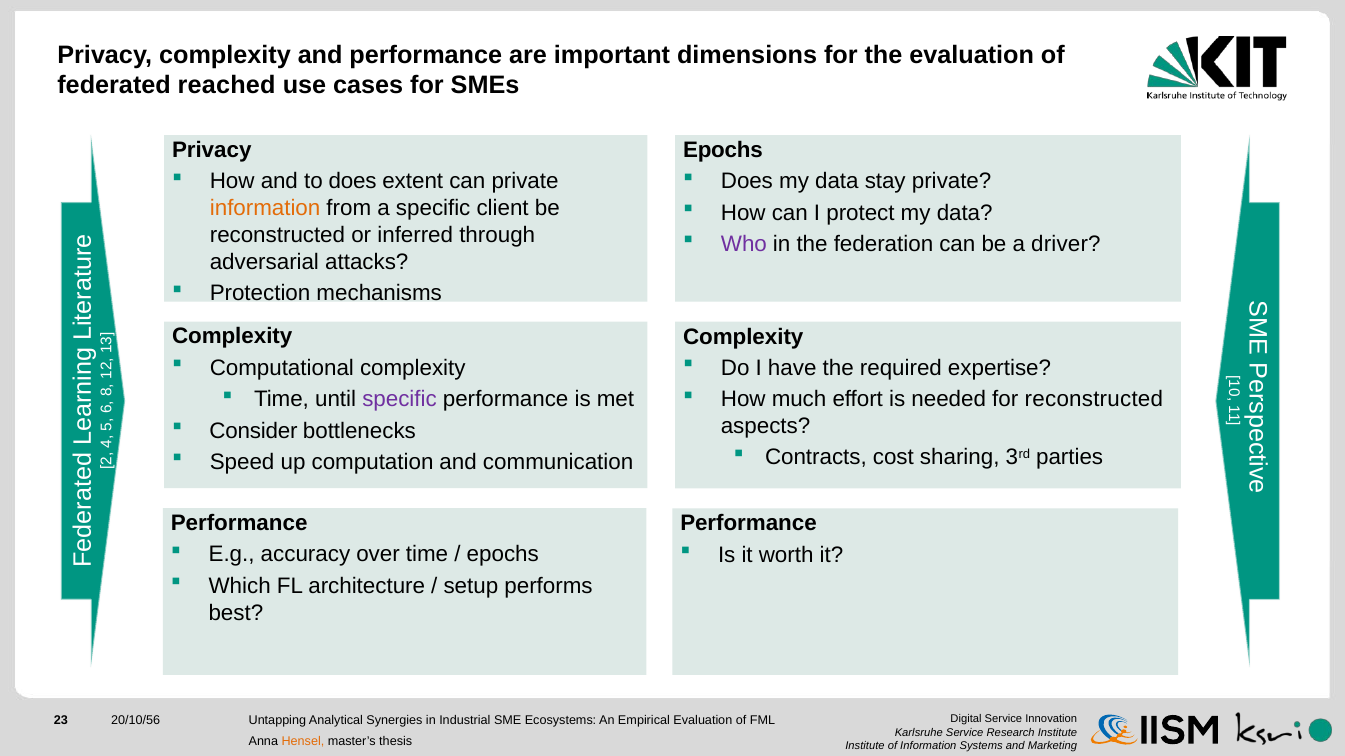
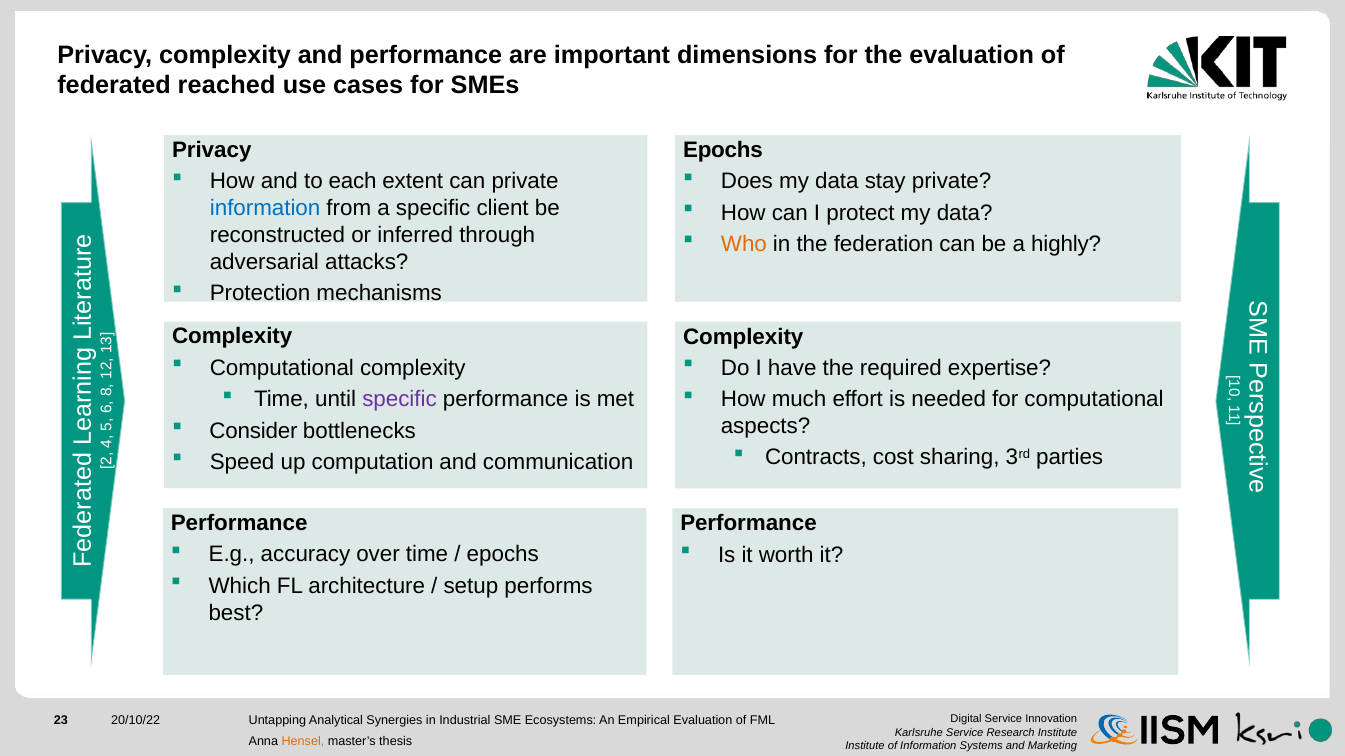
to does: does -> each
information at (265, 208) colour: orange -> blue
Who colour: purple -> orange
driver: driver -> highly
for reconstructed: reconstructed -> computational
20/10/56: 20/10/56 -> 20/10/22
